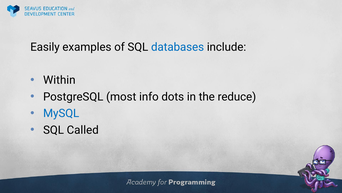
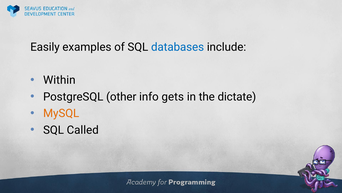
most: most -> other
dots: dots -> gets
reduce: reduce -> dictate
MySQL colour: blue -> orange
